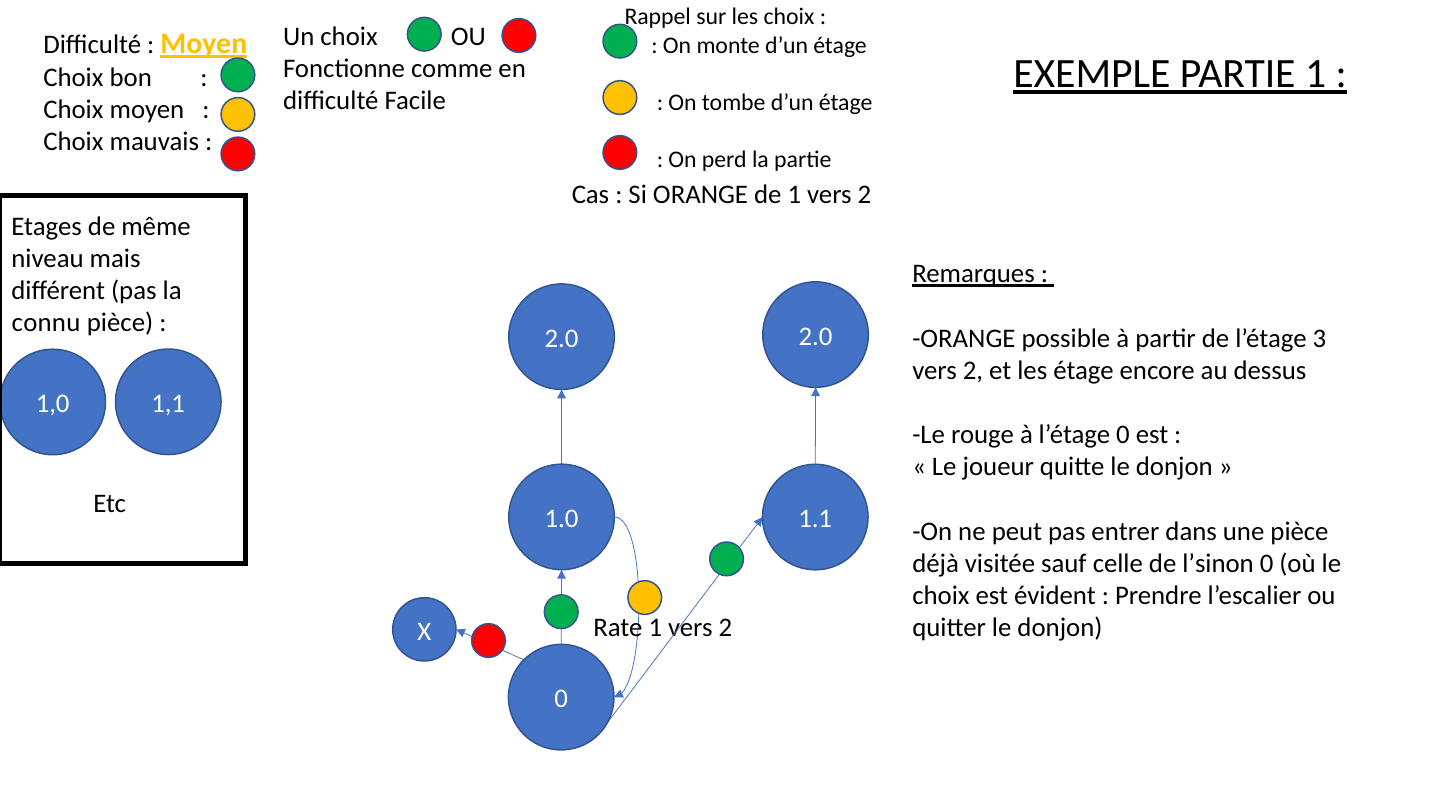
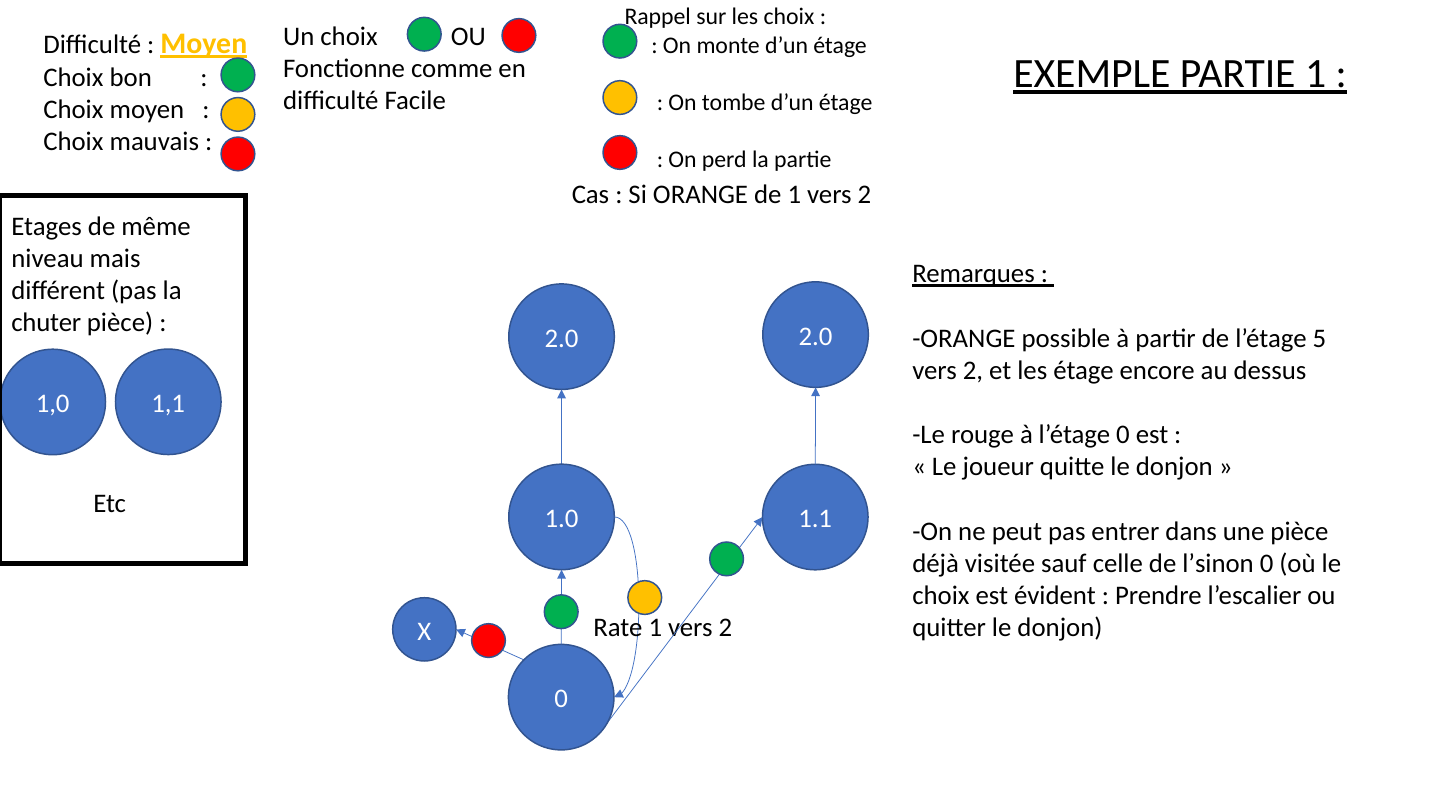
connu: connu -> chuter
3: 3 -> 5
